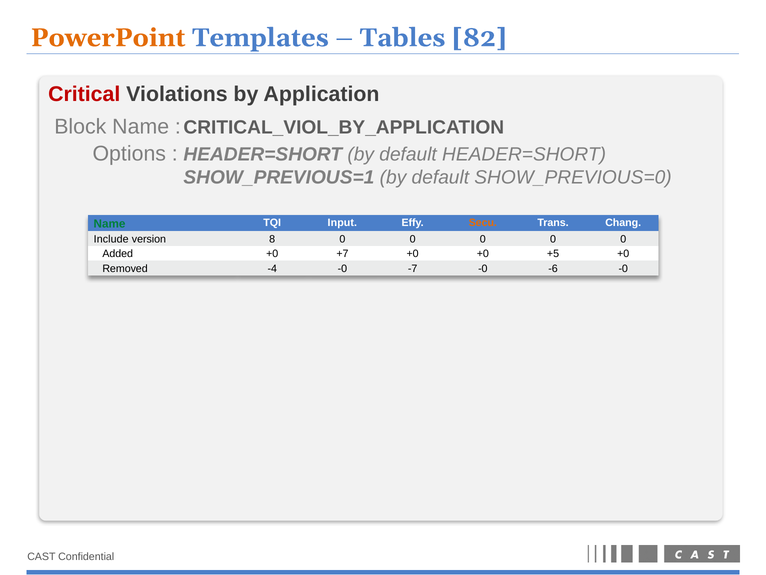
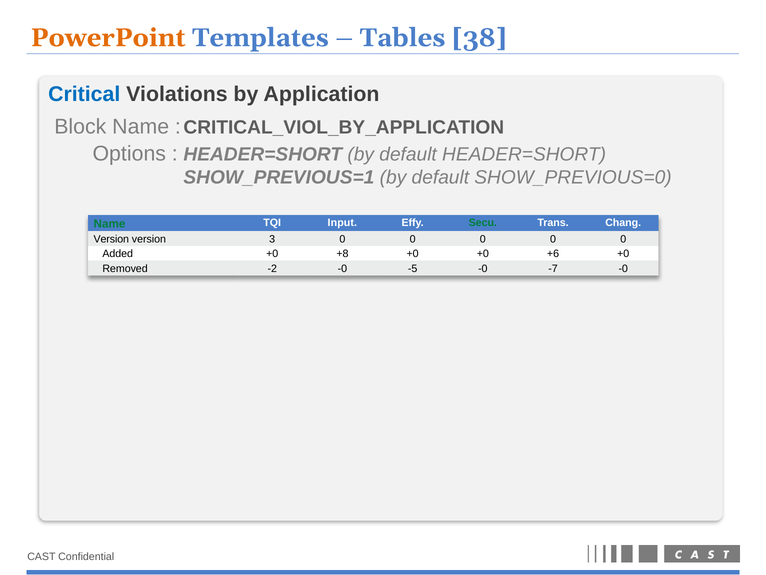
82: 82 -> 38
Critical colour: red -> blue
Secu colour: orange -> green
Include at (111, 239): Include -> Version
8: 8 -> 3
+7: +7 -> +8
+5: +5 -> +6
-4: -4 -> -2
-7: -7 -> -5
-6: -6 -> -7
